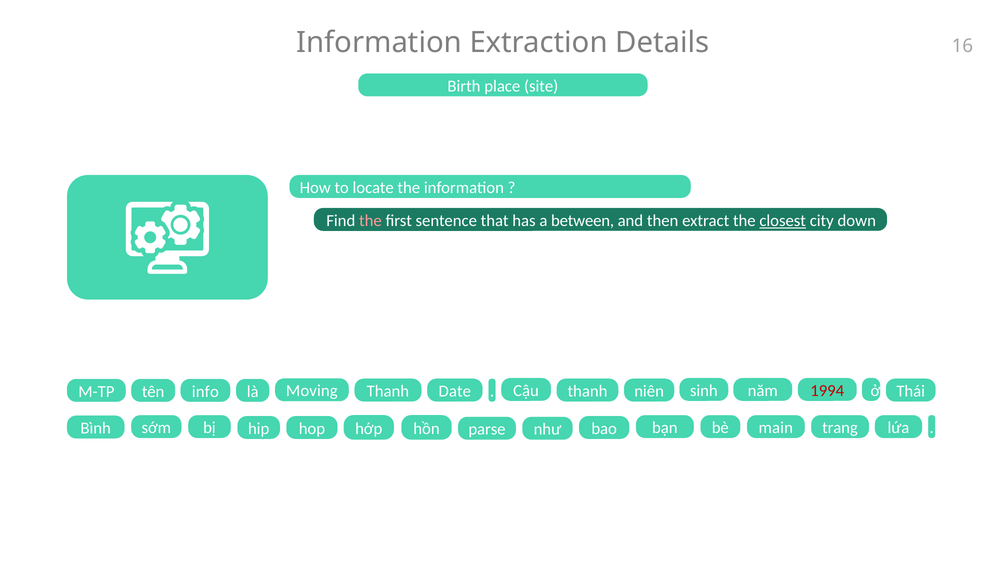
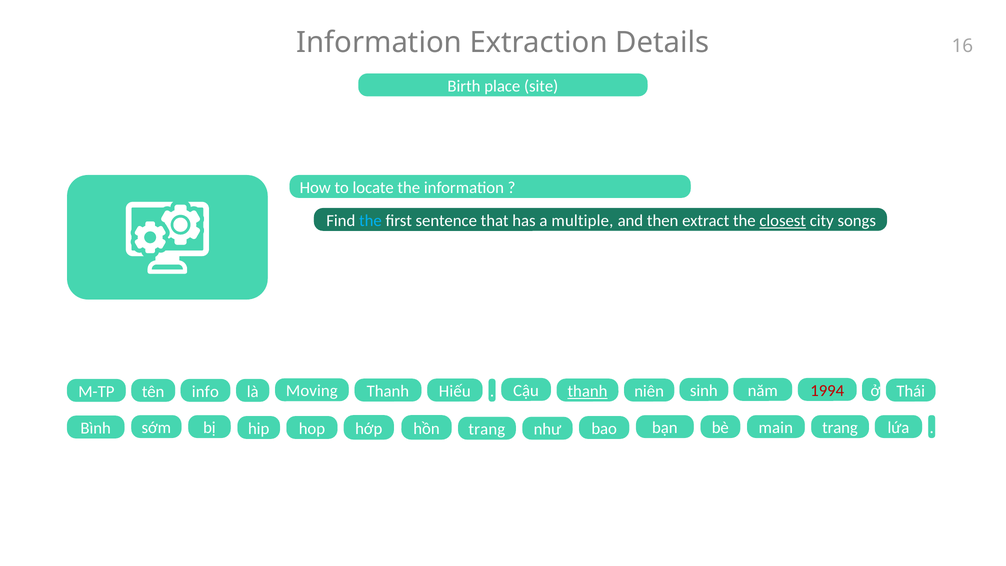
the at (370, 221) colour: pink -> light blue
between: between -> multiple
down: down -> songs
thanh at (588, 391) underline: none -> present
Date: Date -> Hiếu
hớp parse: parse -> trang
